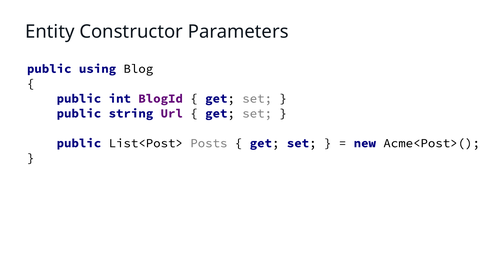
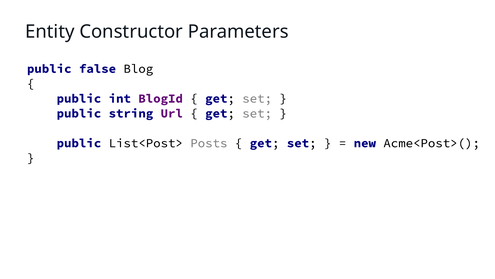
using: using -> false
